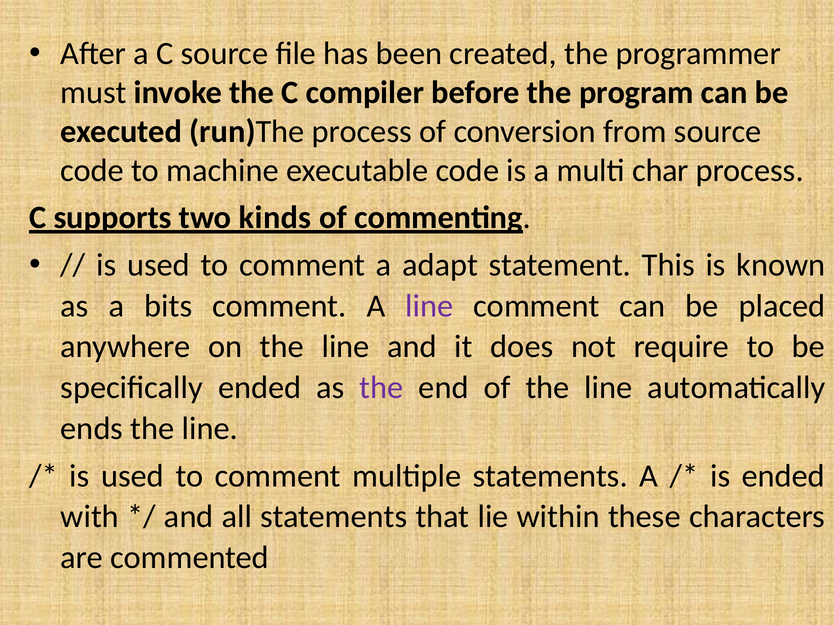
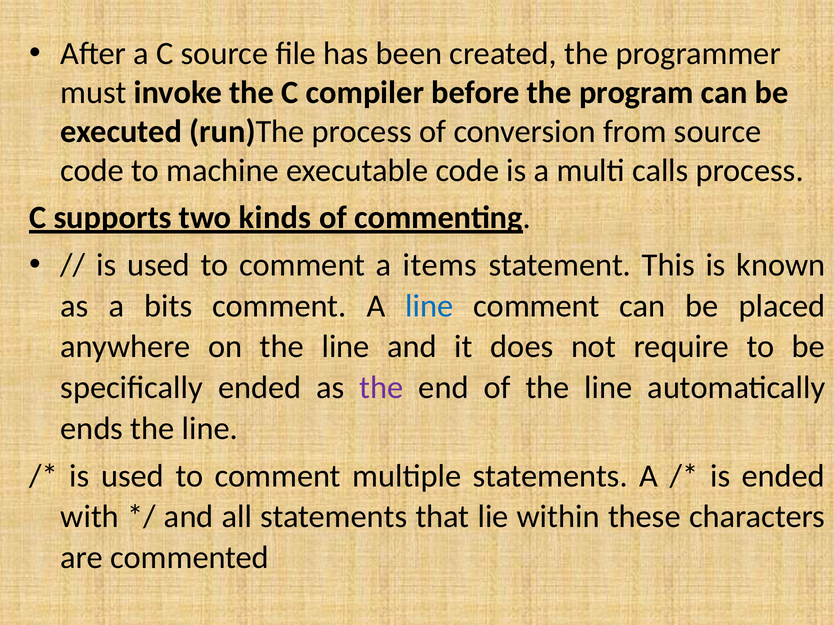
char: char -> calls
adapt: adapt -> items
line at (429, 306) colour: purple -> blue
